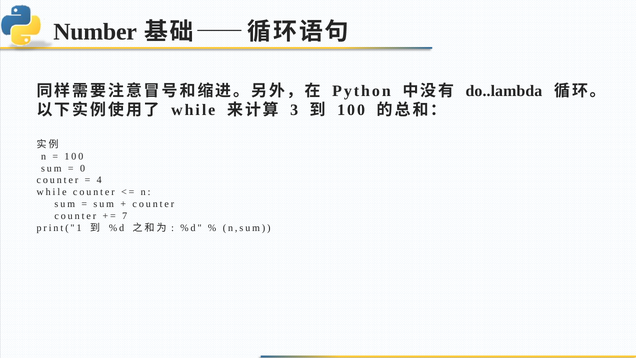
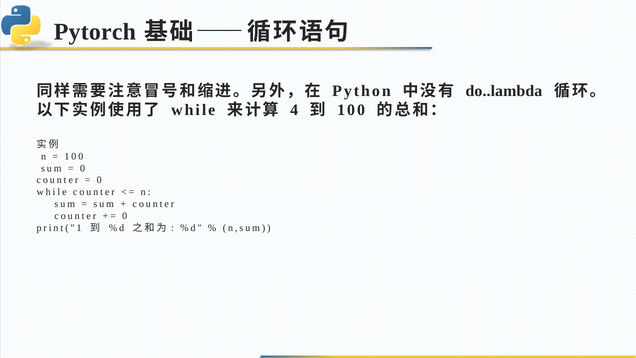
Number: Number -> Pytorch
3: 3 -> 4
4 at (99, 180): 4 -> 0
7 at (125, 216): 7 -> 0
